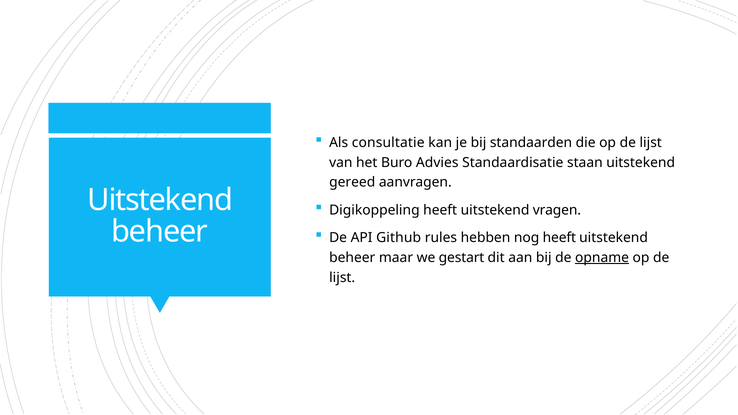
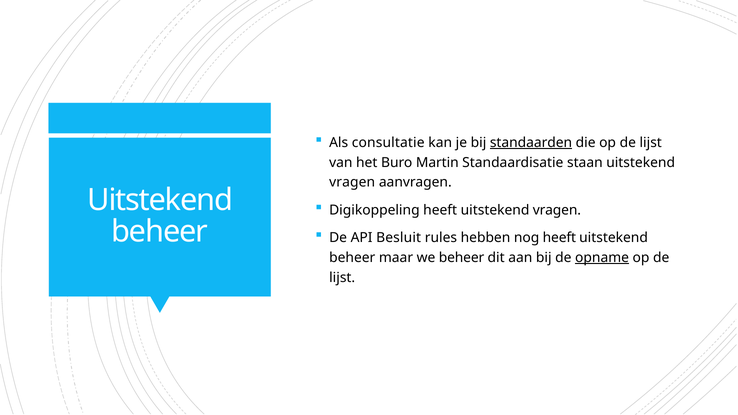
standaarden underline: none -> present
Advies: Advies -> Martin
gereed at (352, 182): gereed -> vragen
Github: Github -> Besluit
we gestart: gestart -> beheer
